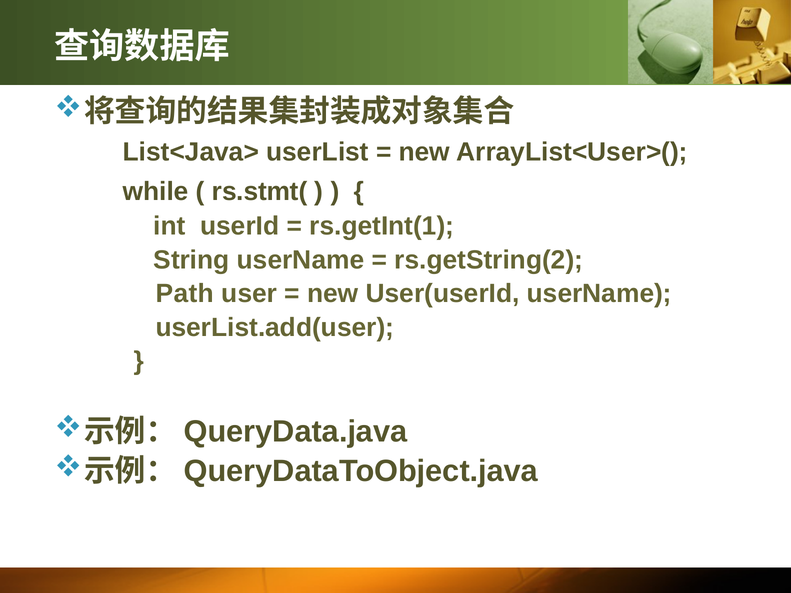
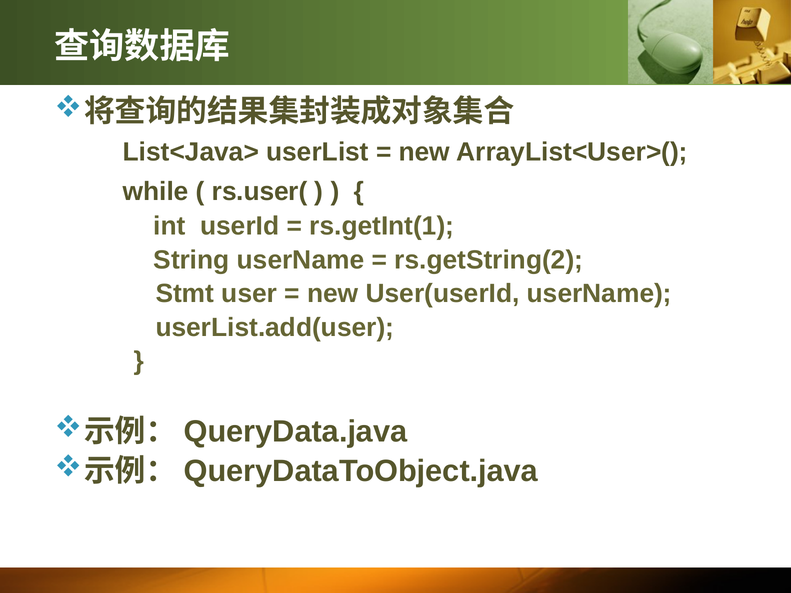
rs.stmt(: rs.stmt( -> rs.user(
Path: Path -> Stmt
